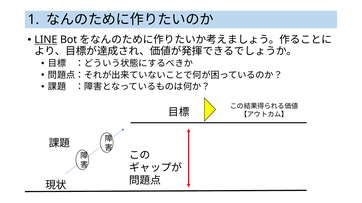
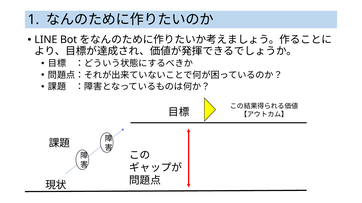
LINE underline: present -> none
